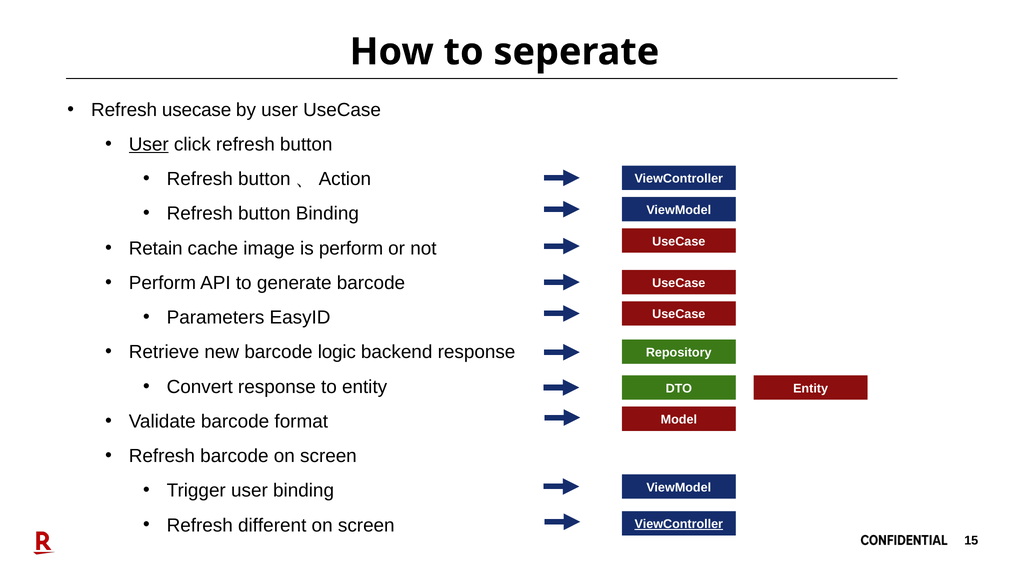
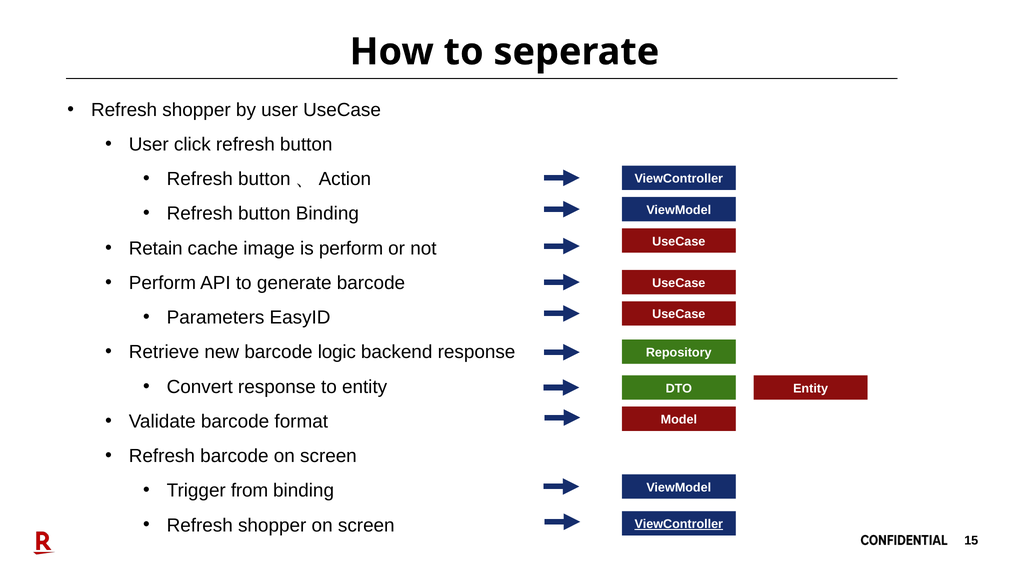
usecase at (197, 110): usecase -> shopper
User at (149, 144) underline: present -> none
Trigger user: user -> from
different at (272, 525): different -> shopper
